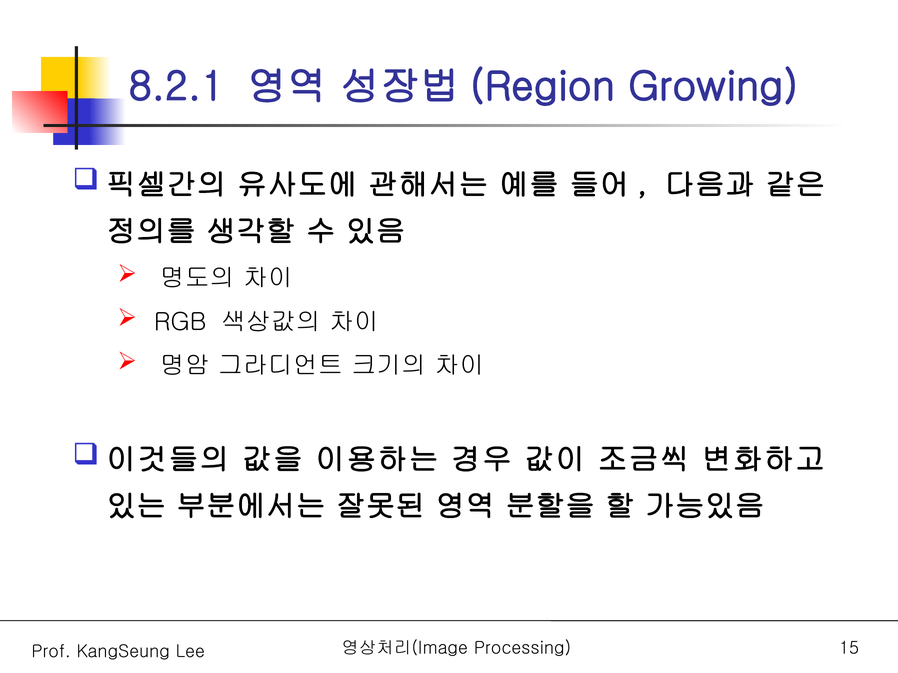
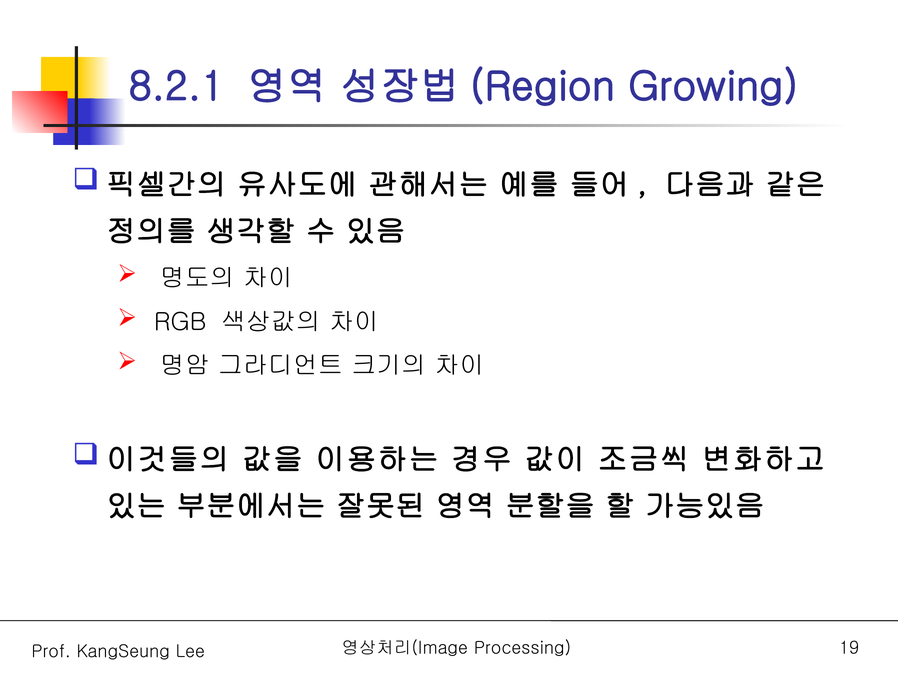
15: 15 -> 19
